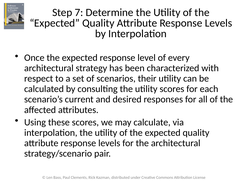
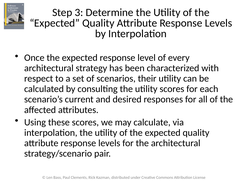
7: 7 -> 3
